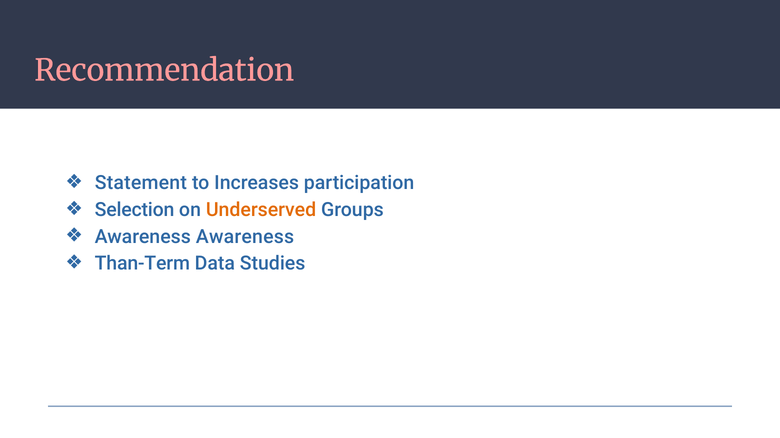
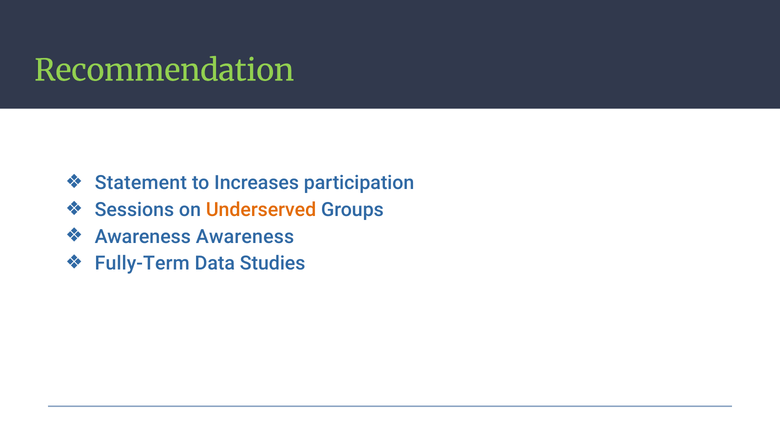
Recommendation colour: pink -> light green
Selection: Selection -> Sessions
Than-Term: Than-Term -> Fully-Term
